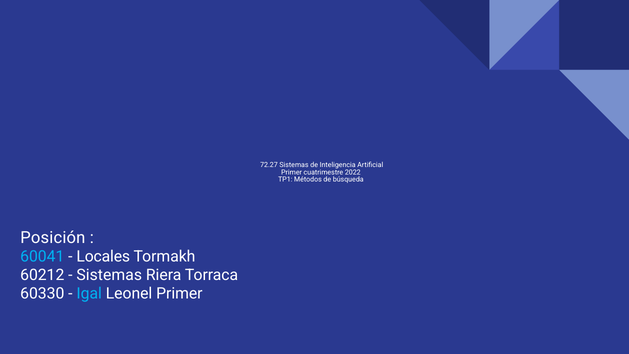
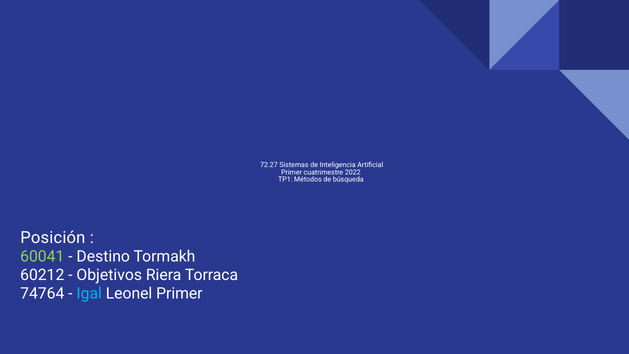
60041 colour: light blue -> light green
Locales: Locales -> Destino
Sistemas at (109, 275): Sistemas -> Objetivos
60330: 60330 -> 74764
